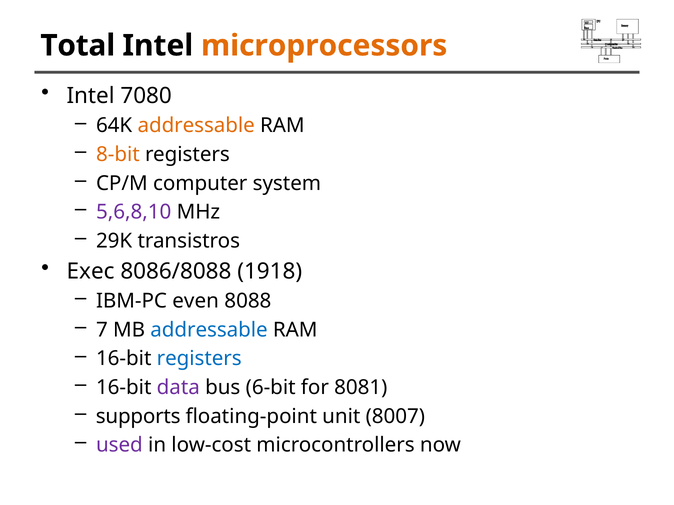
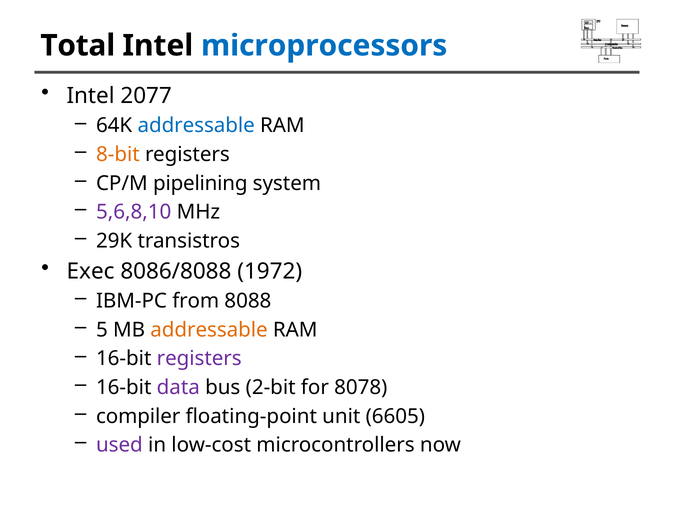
microprocessors colour: orange -> blue
7080: 7080 -> 2077
addressable at (196, 126) colour: orange -> blue
computer: computer -> pipelining
1918: 1918 -> 1972
even: even -> from
7: 7 -> 5
addressable at (209, 330) colour: blue -> orange
registers at (199, 359) colour: blue -> purple
6-bit: 6-bit -> 2-bit
8081: 8081 -> 8078
supports: supports -> compiler
8007: 8007 -> 6605
